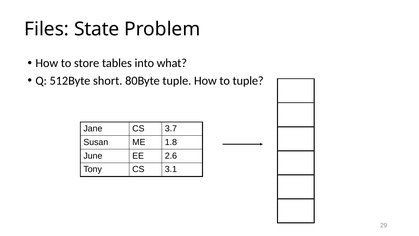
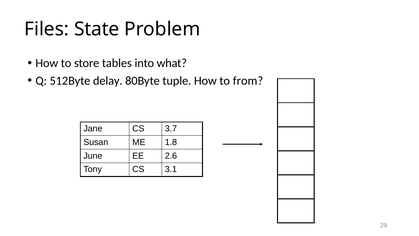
short: short -> delay
to tuple: tuple -> from
